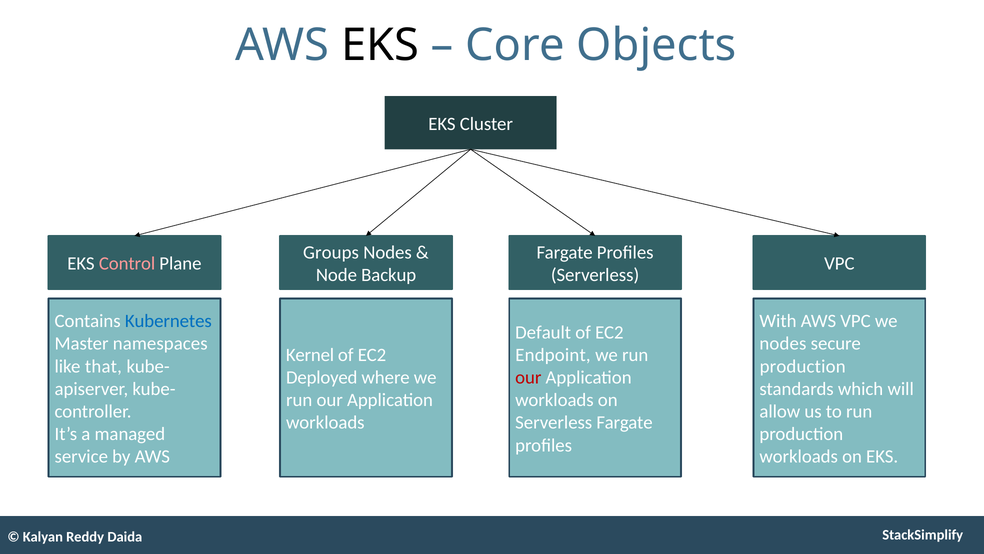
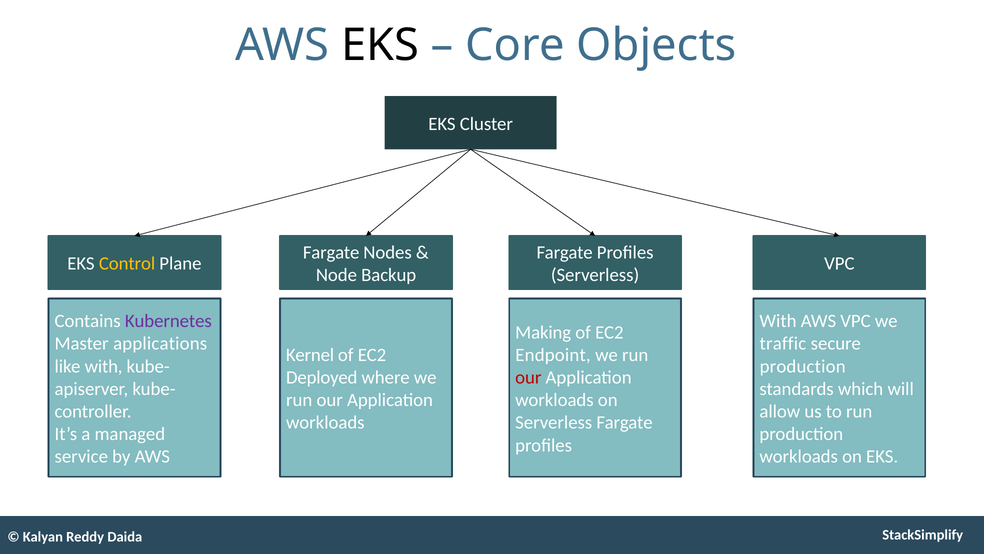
Groups at (331, 252): Groups -> Fargate
Control colour: pink -> yellow
Kubernetes colour: blue -> purple
Default: Default -> Making
namespaces: namespaces -> applications
nodes at (783, 343): nodes -> traffic
like that: that -> with
